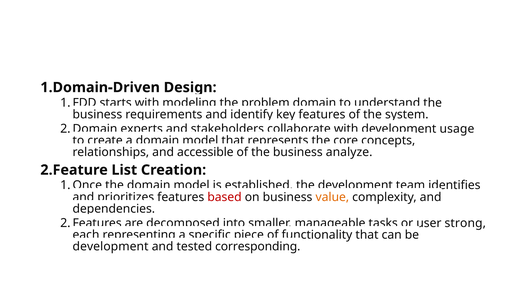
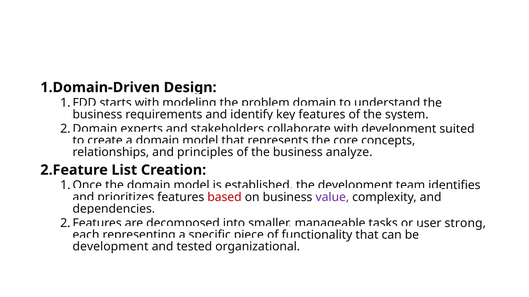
usage: usage -> suited
accessible: accessible -> principles
value colour: orange -> purple
corresponding: corresponding -> organizational
